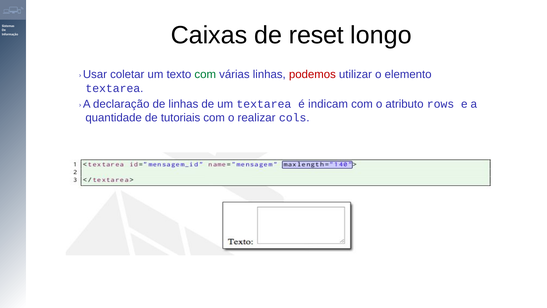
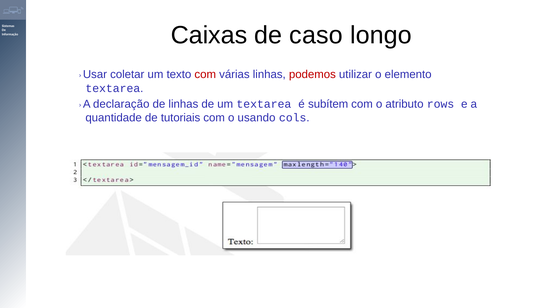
reset: reset -> caso
com at (205, 74) colour: green -> red
indicam: indicam -> subítem
realizar: realizar -> usando
